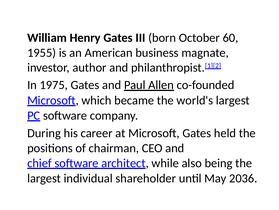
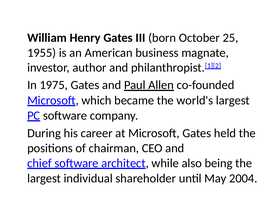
60: 60 -> 25
2036: 2036 -> 2004
